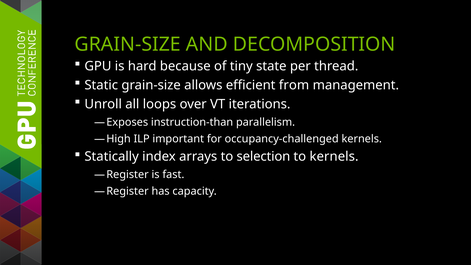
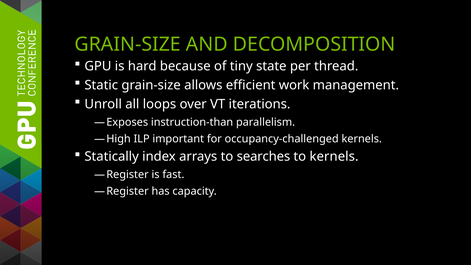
from: from -> work
selection: selection -> searches
